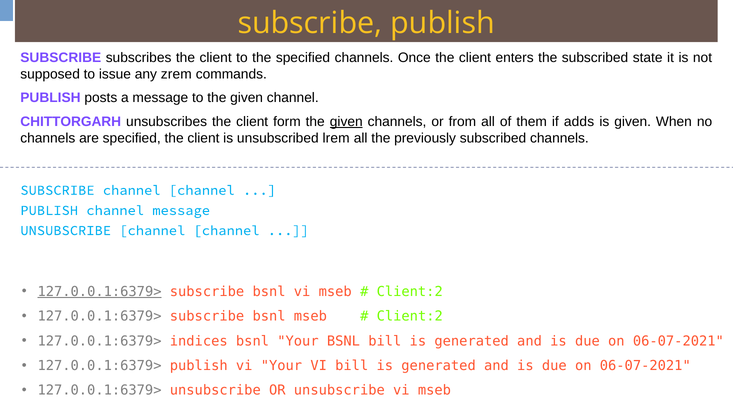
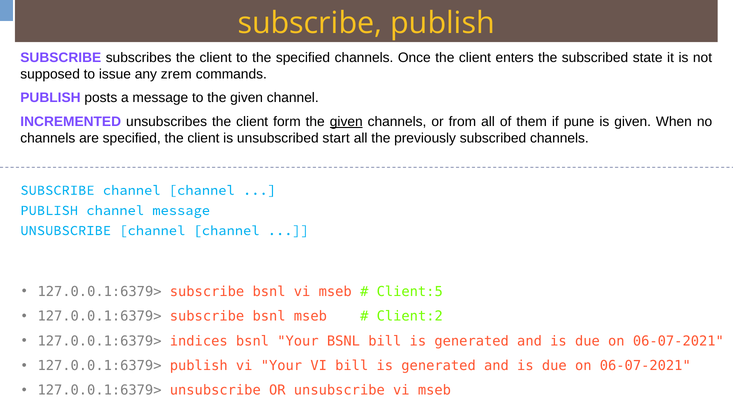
CHITTORGARH: CHITTORGARH -> INCREMENTED
adds: adds -> pune
lrem: lrem -> start
127.0.0.1:6379> at (100, 292) underline: present -> none
Client:2 at (410, 292): Client:2 -> Client:5
